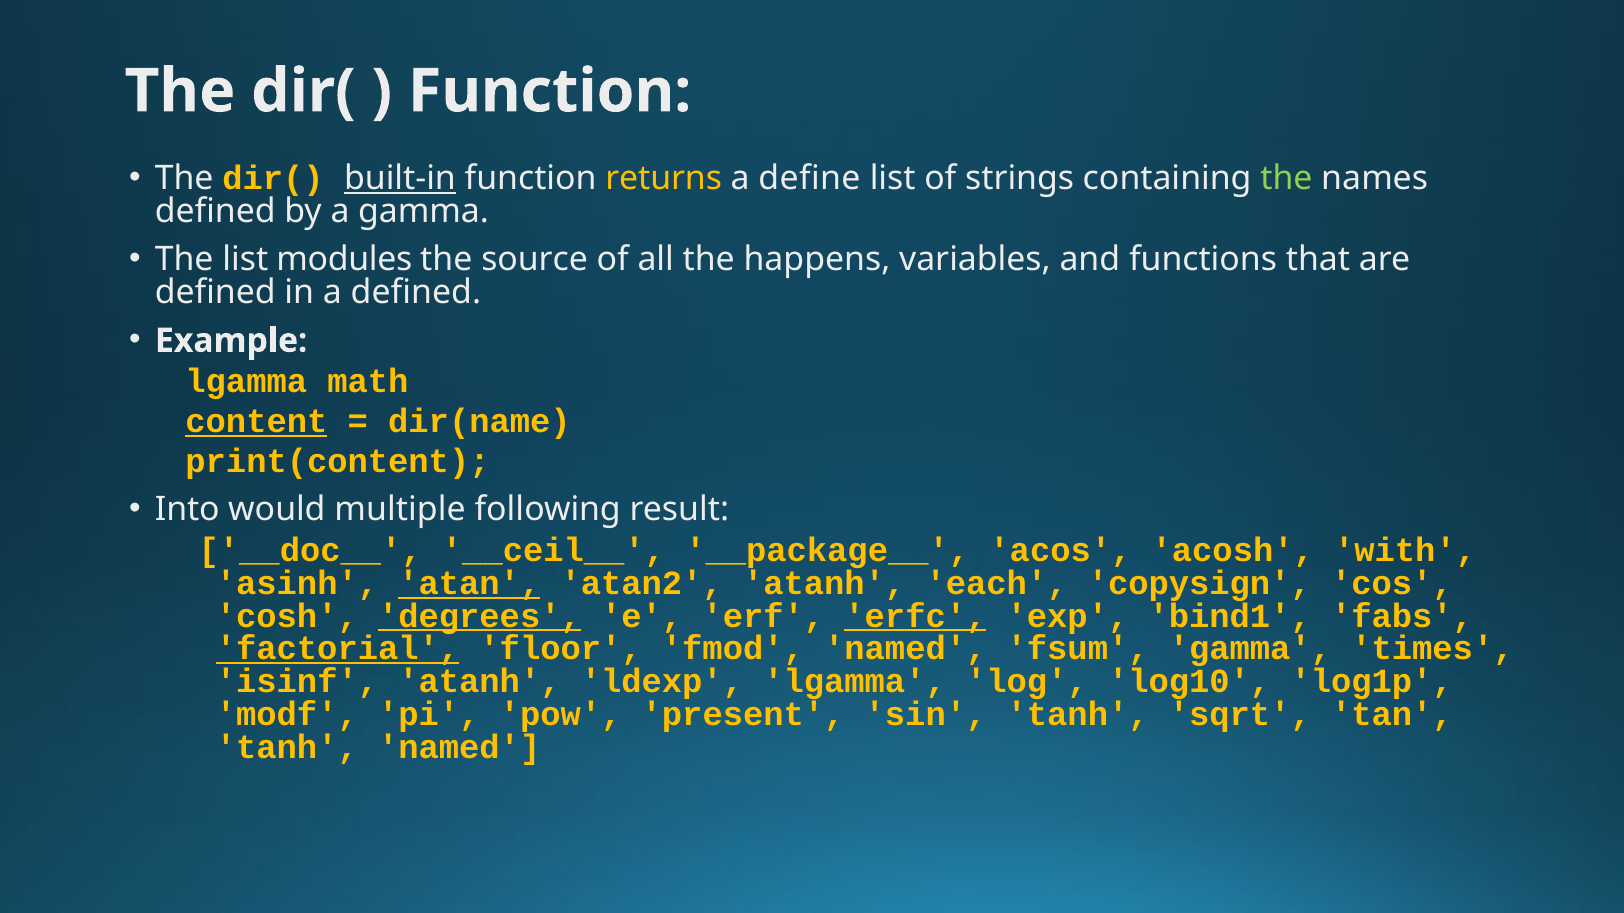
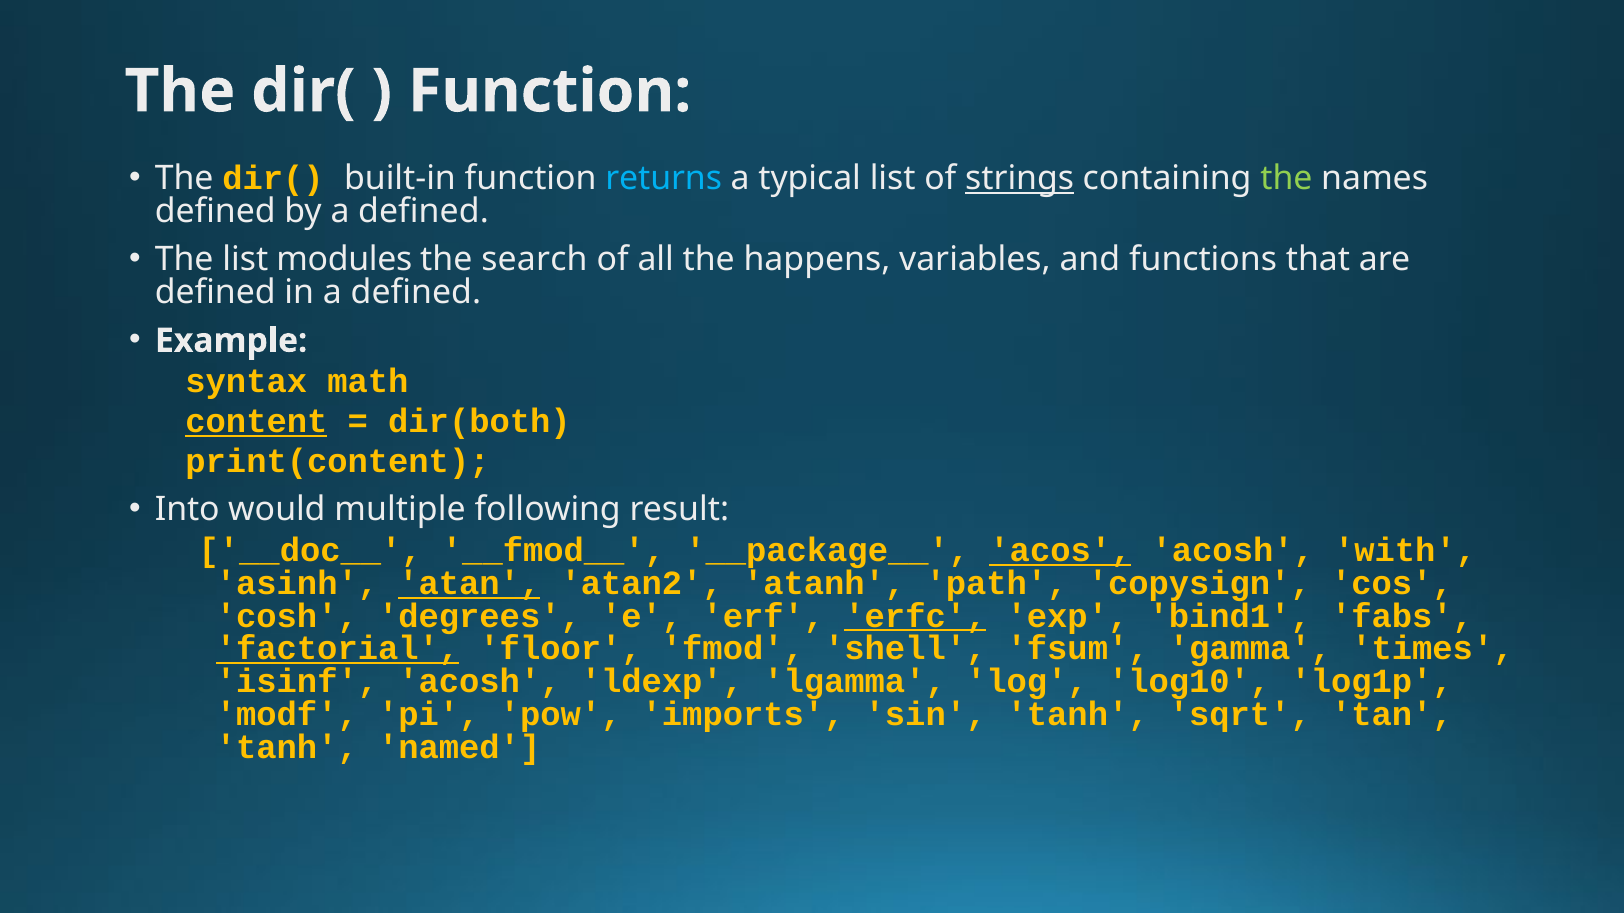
built-in underline: present -> none
returns colour: yellow -> light blue
define: define -> typical
strings underline: none -> present
by a gamma: gamma -> defined
source: source -> search
lgamma at (246, 381): lgamma -> syntax
dir(name: dir(name -> dir(both
__ceil__: __ceil__ -> __fmod__
acos underline: none -> present
each: each -> path
degrees underline: present -> none
fmod named: named -> shell
isinf atanh: atanh -> acosh
present: present -> imports
